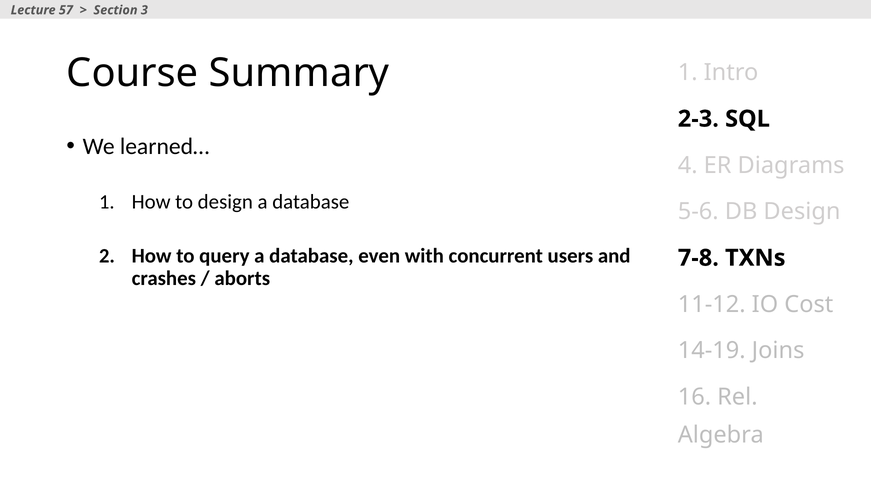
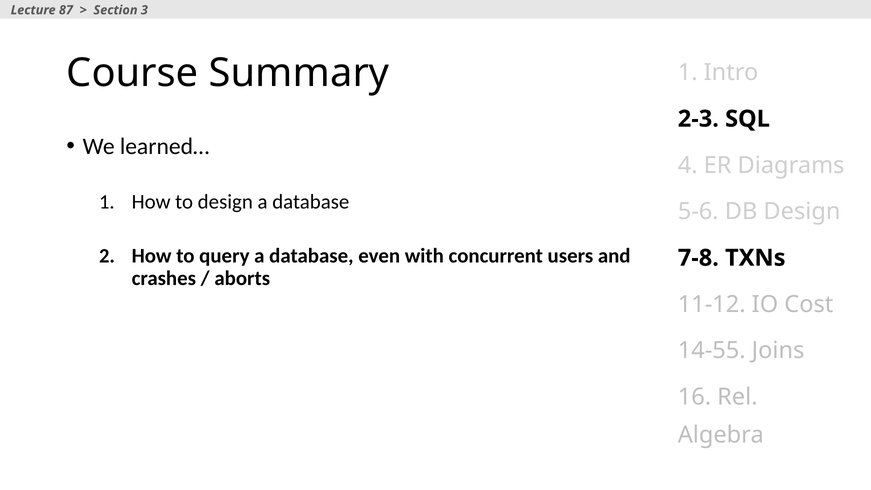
57: 57 -> 87
14-19: 14-19 -> 14-55
